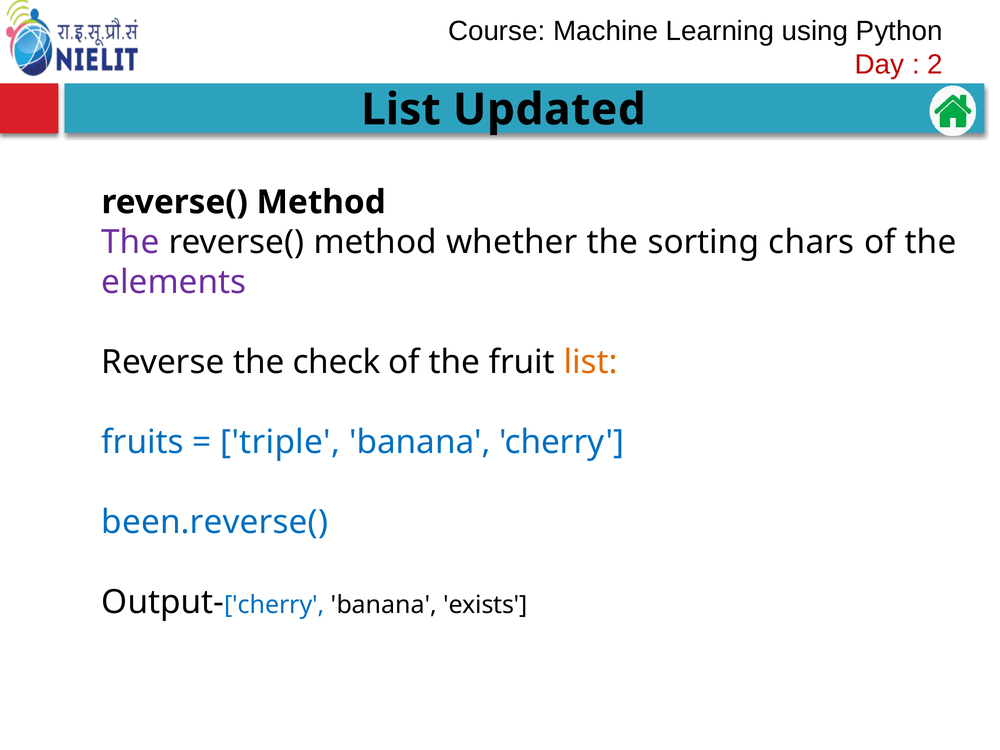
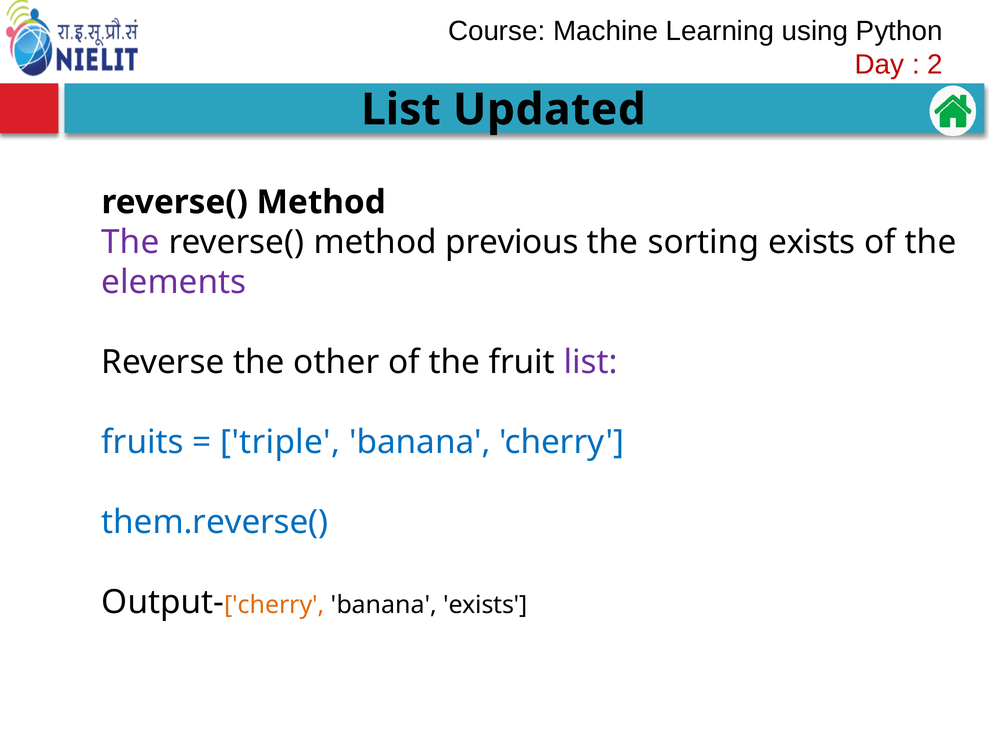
whether: whether -> previous
sorting chars: chars -> exists
check: check -> other
list at (591, 362) colour: orange -> purple
been.reverse(: been.reverse( -> them.reverse(
cherry at (274, 605) colour: blue -> orange
